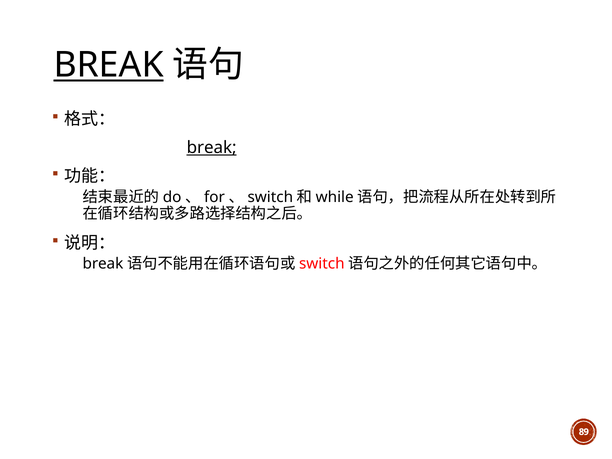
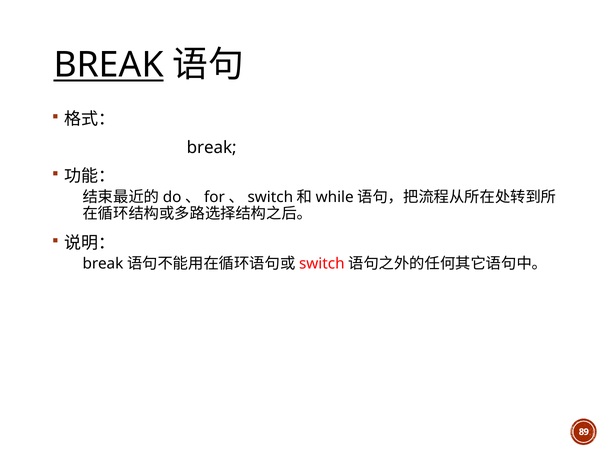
break at (212, 148) underline: present -> none
